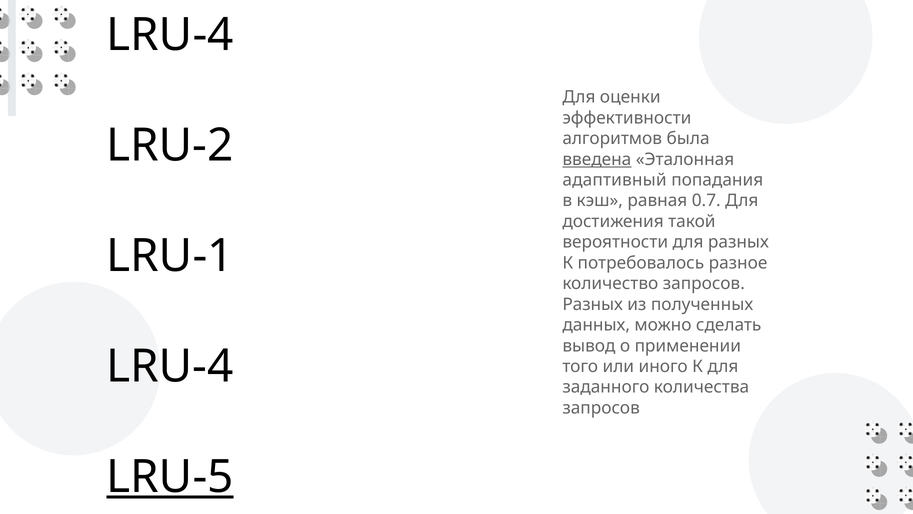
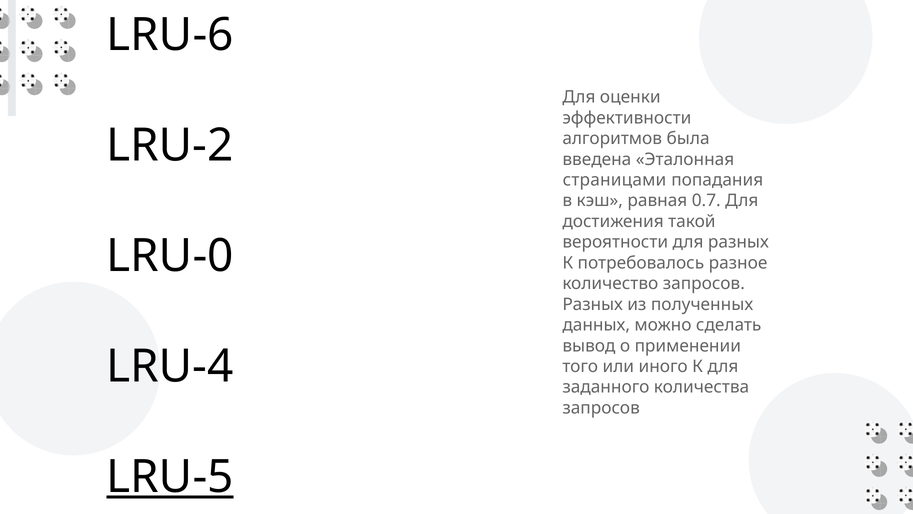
LRU-4 at (170, 35): LRU-4 -> LRU-6
введена underline: present -> none
адаптивный: адаптивный -> страницами
LRU-1: LRU-1 -> LRU-0
